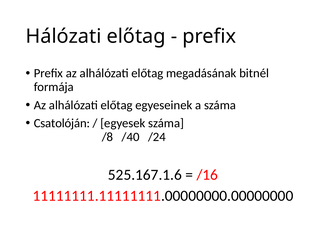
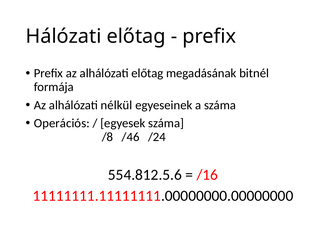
előtag at (117, 105): előtag -> nélkül
Csatolóján: Csatolóján -> Operációs
/40: /40 -> /46
525.167.1.6: 525.167.1.6 -> 554.812.5.6
